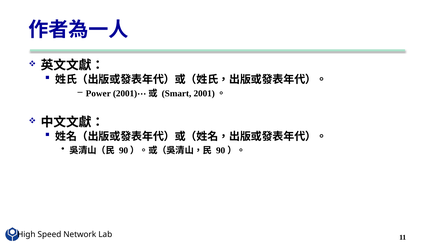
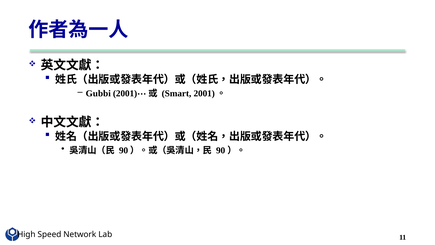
Power: Power -> Gubbi
